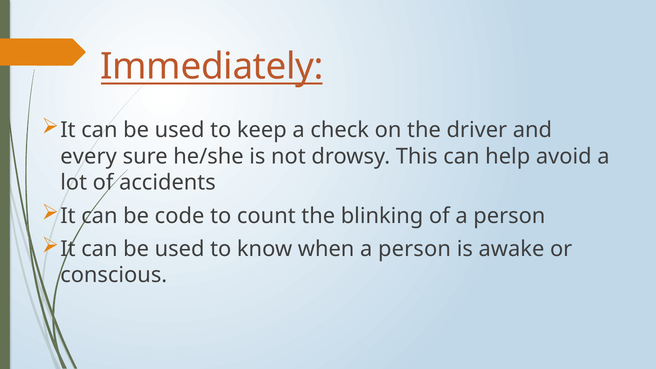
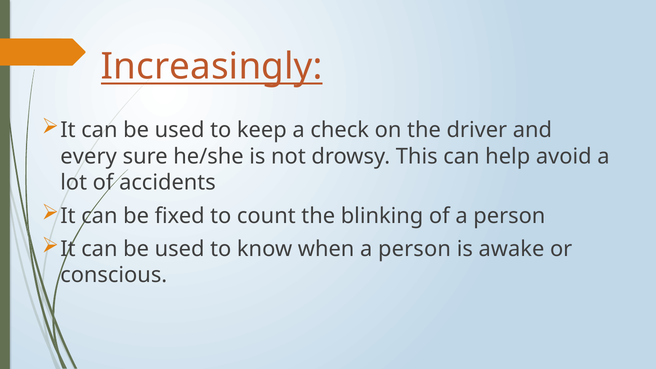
Immediately: Immediately -> Increasingly
code: code -> fixed
